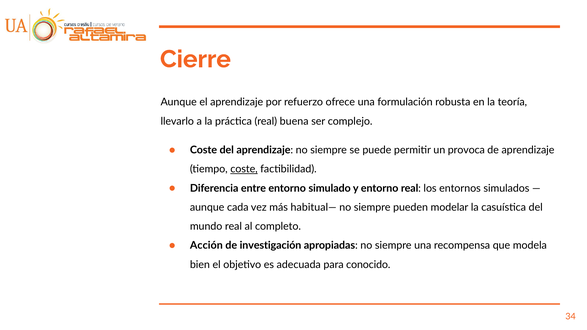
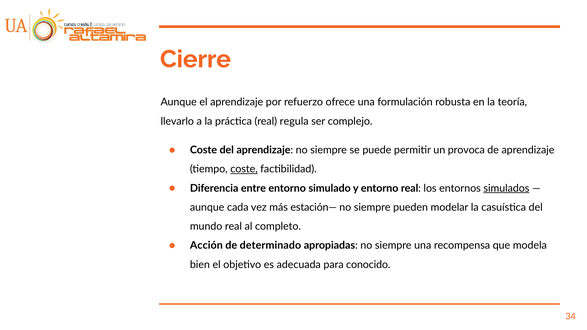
buena: buena -> regula
simulados underline: none -> present
habitual—: habitual— -> estación—
investigación: investigación -> determinado
